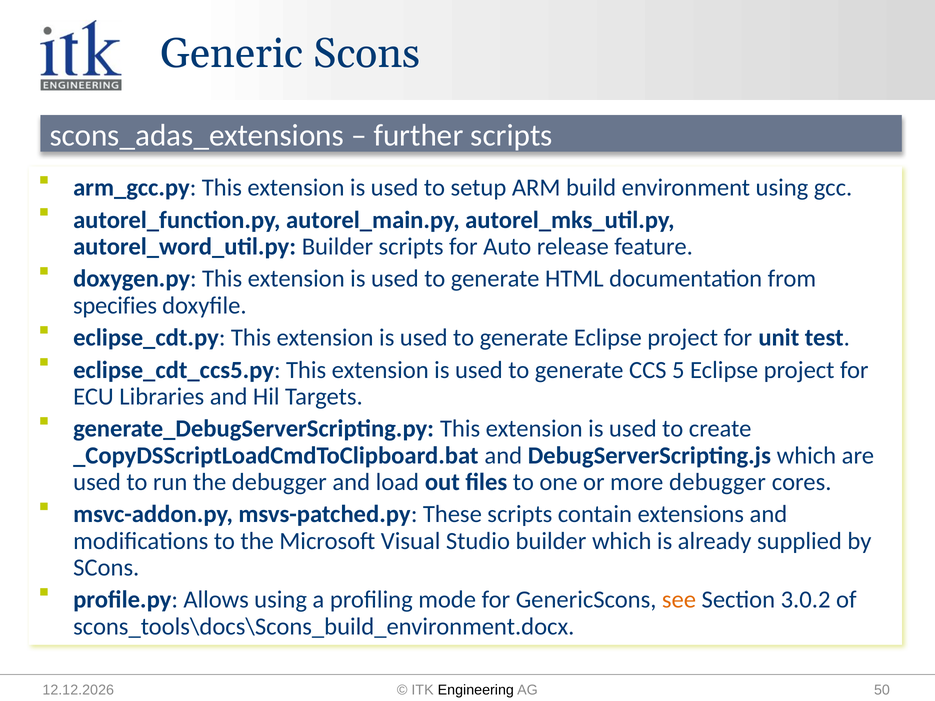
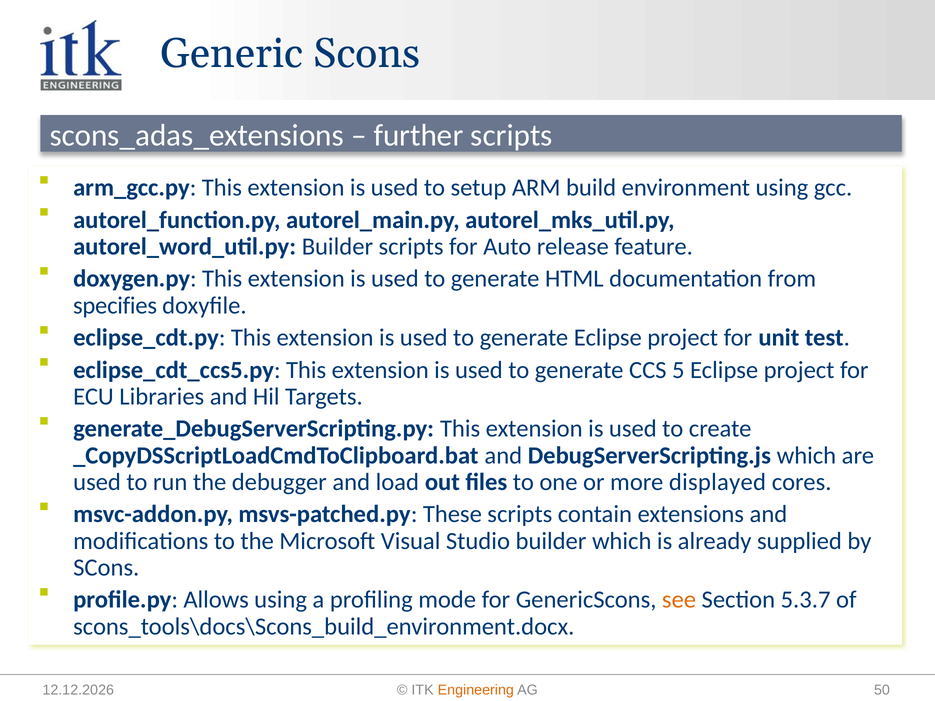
more debugger: debugger -> displayed
3.0.2: 3.0.2 -> 5.3.7
Engineering colour: black -> orange
